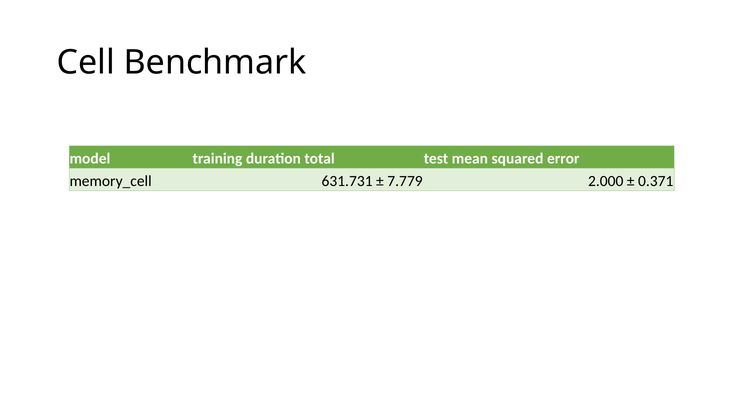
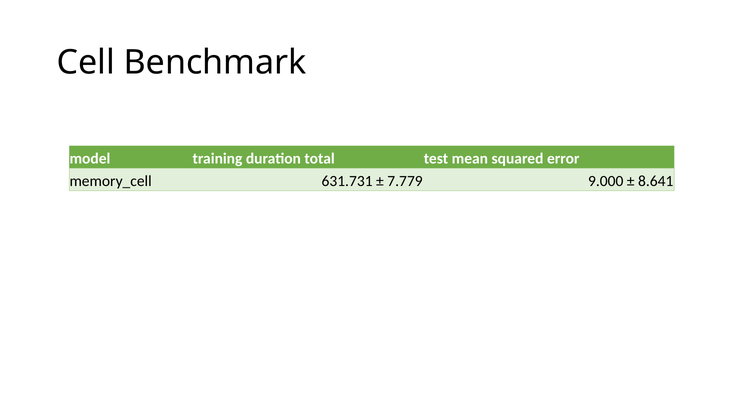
2.000: 2.000 -> 9.000
0.371: 0.371 -> 8.641
